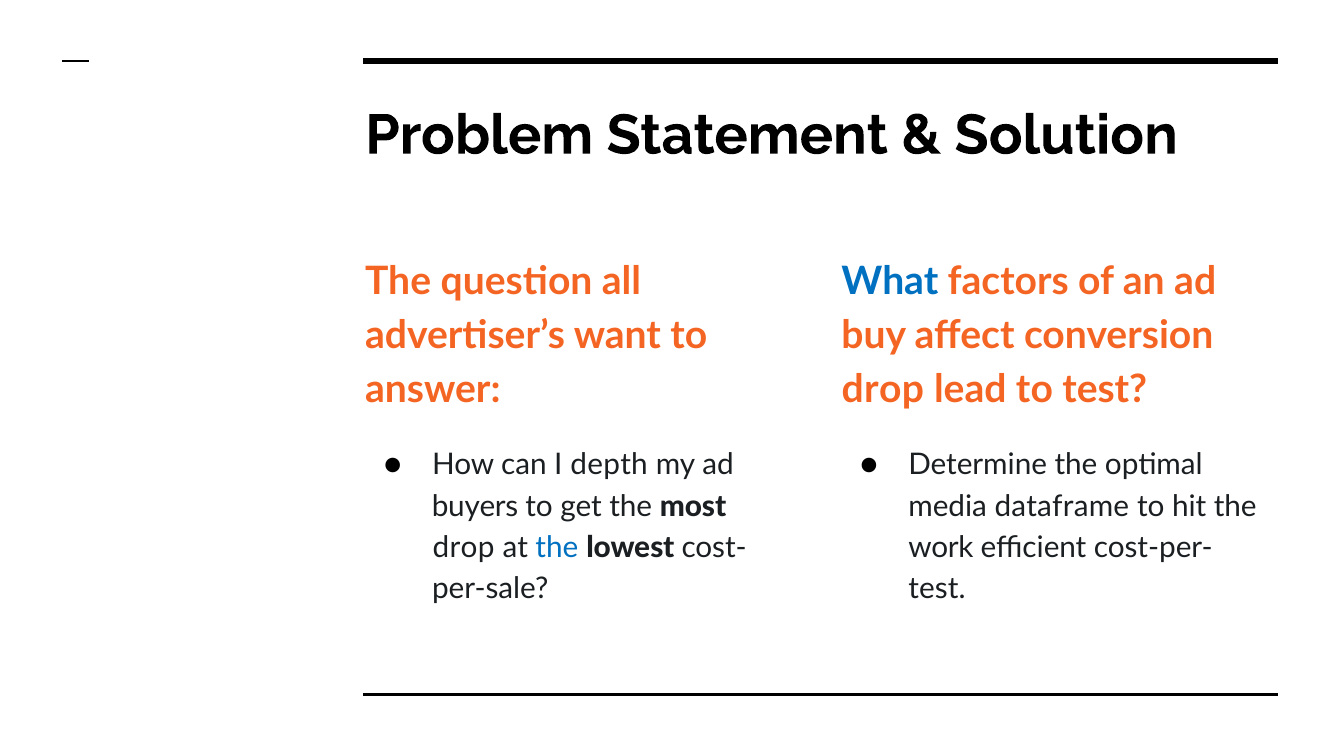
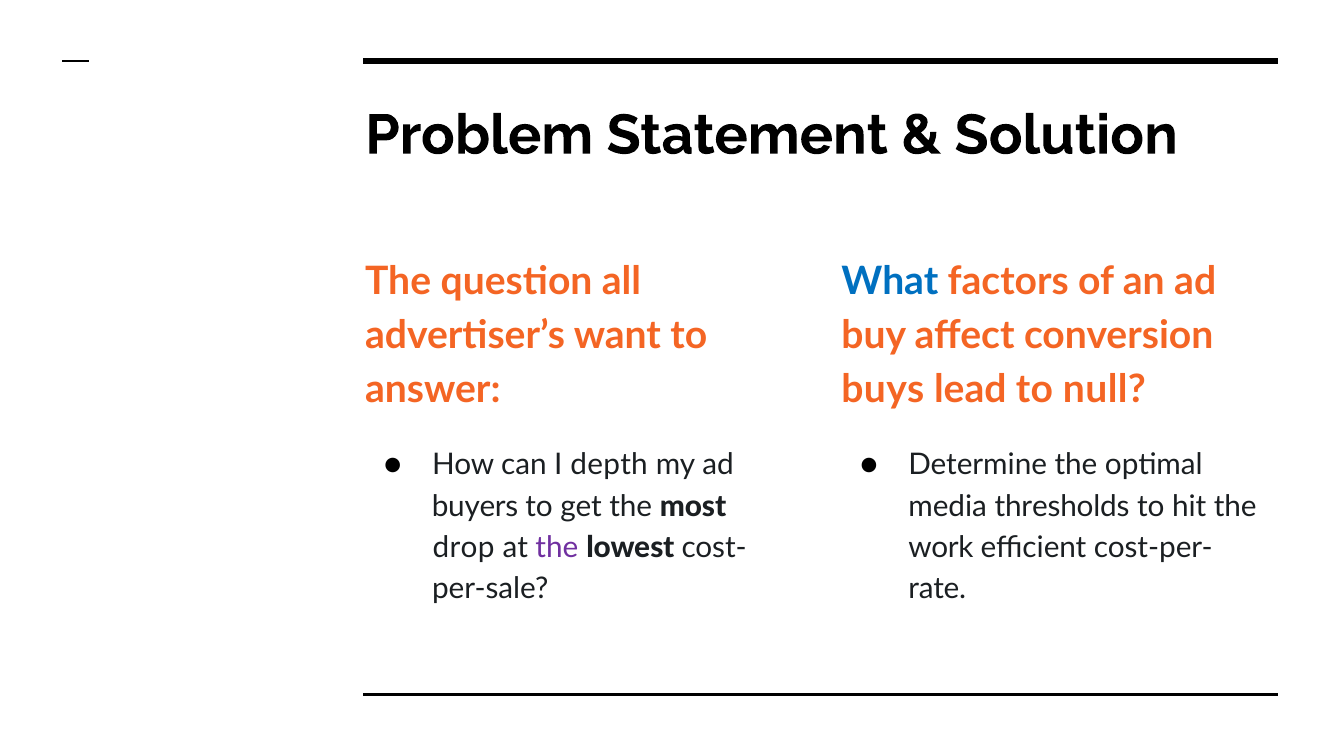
drop at (883, 389): drop -> buys
to test: test -> null
dataframe: dataframe -> thresholds
the at (557, 547) colour: blue -> purple
test at (937, 588): test -> rate
